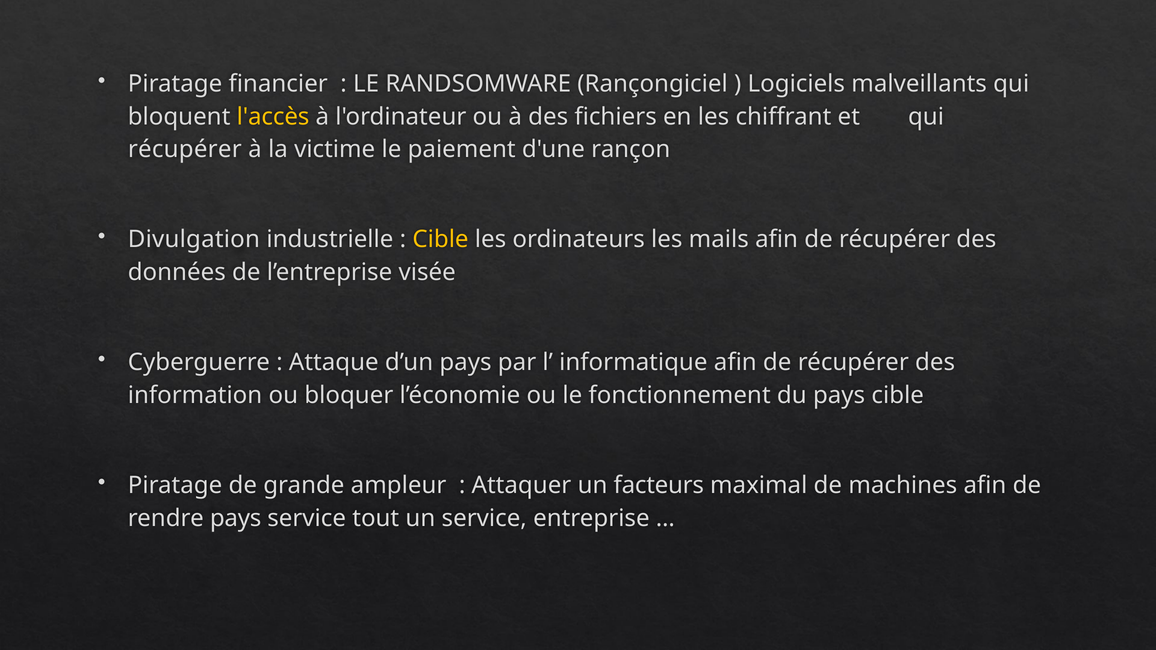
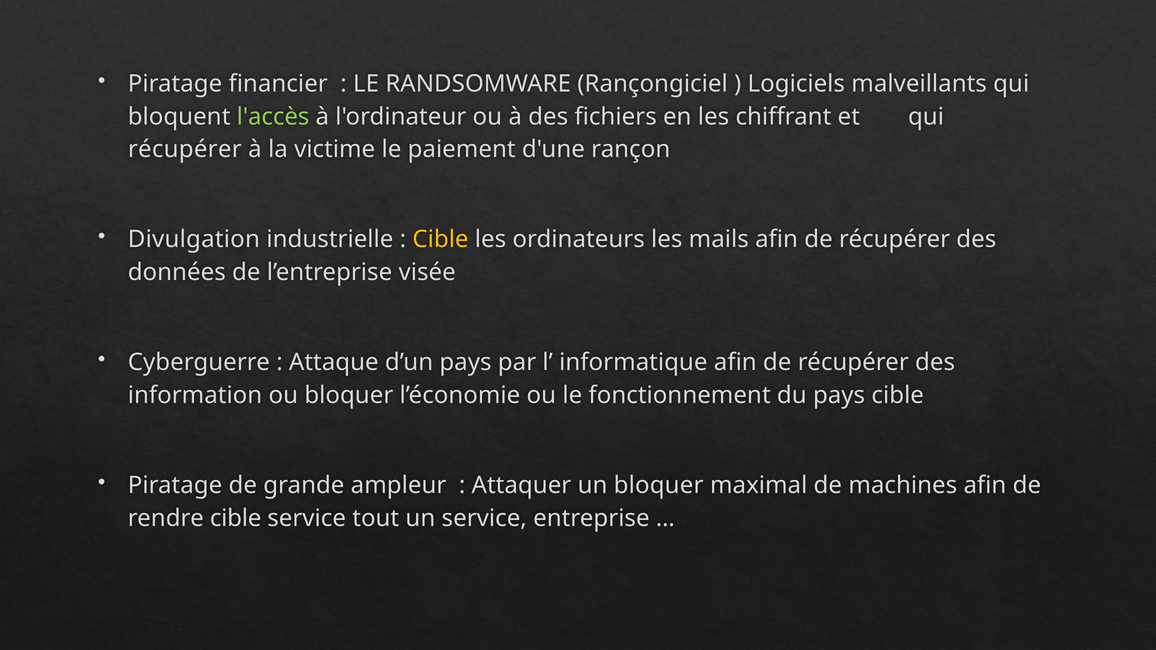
l'accès colour: yellow -> light green
un facteurs: facteurs -> bloquer
rendre pays: pays -> cible
